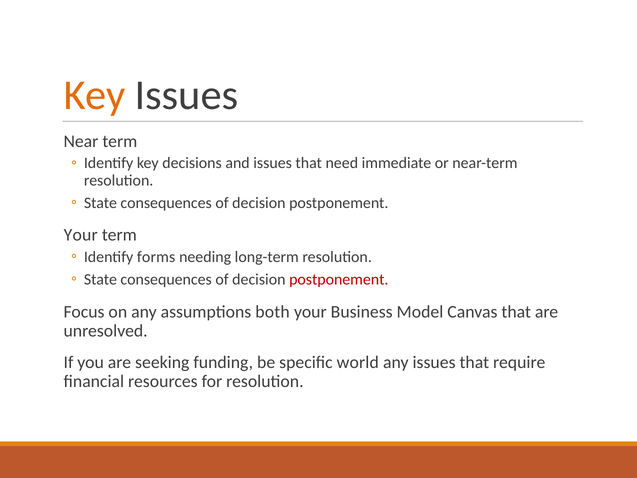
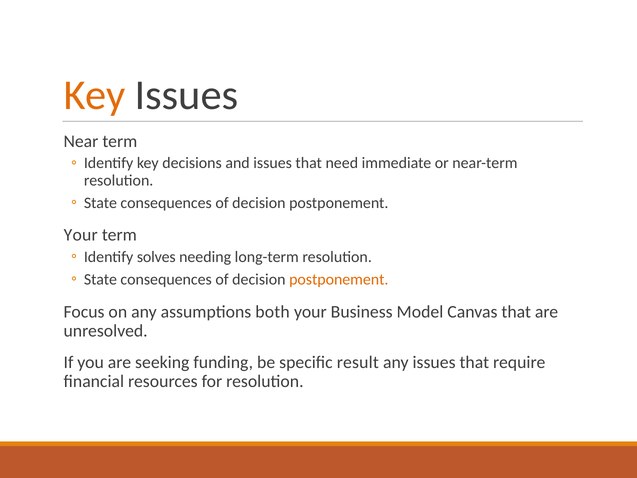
forms: forms -> solves
postponement at (339, 279) colour: red -> orange
world: world -> result
